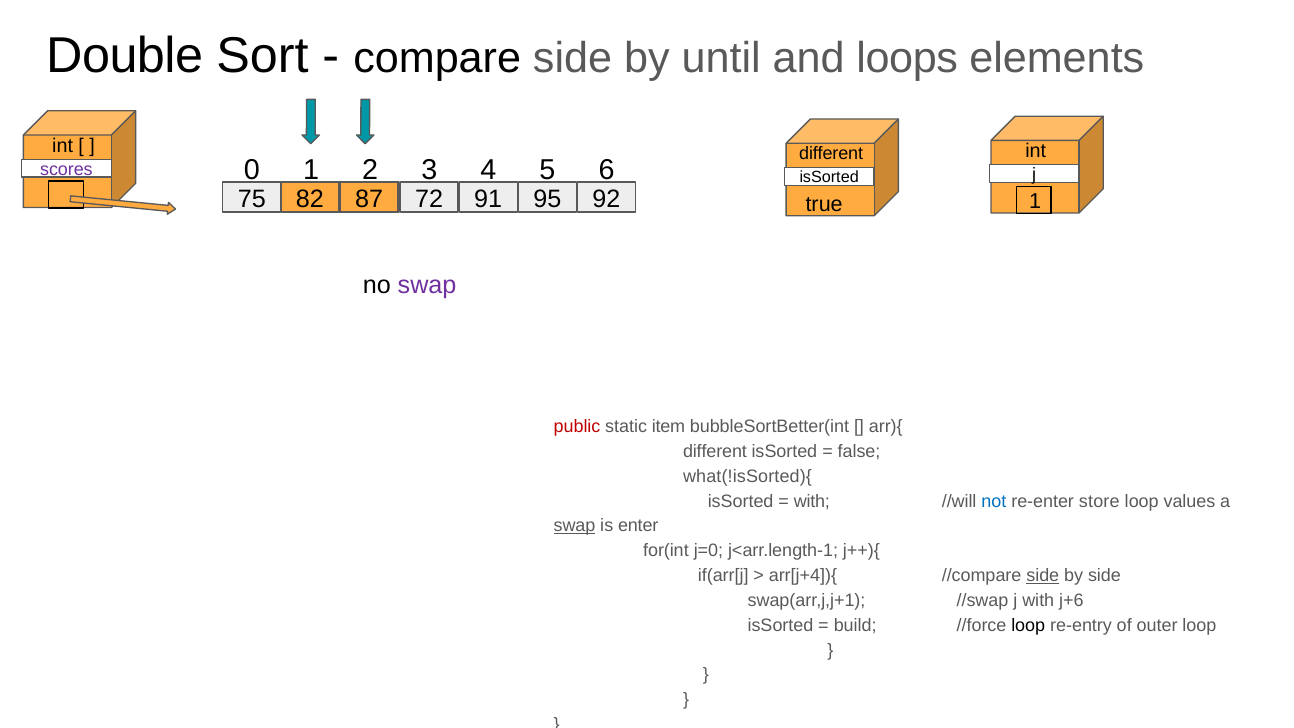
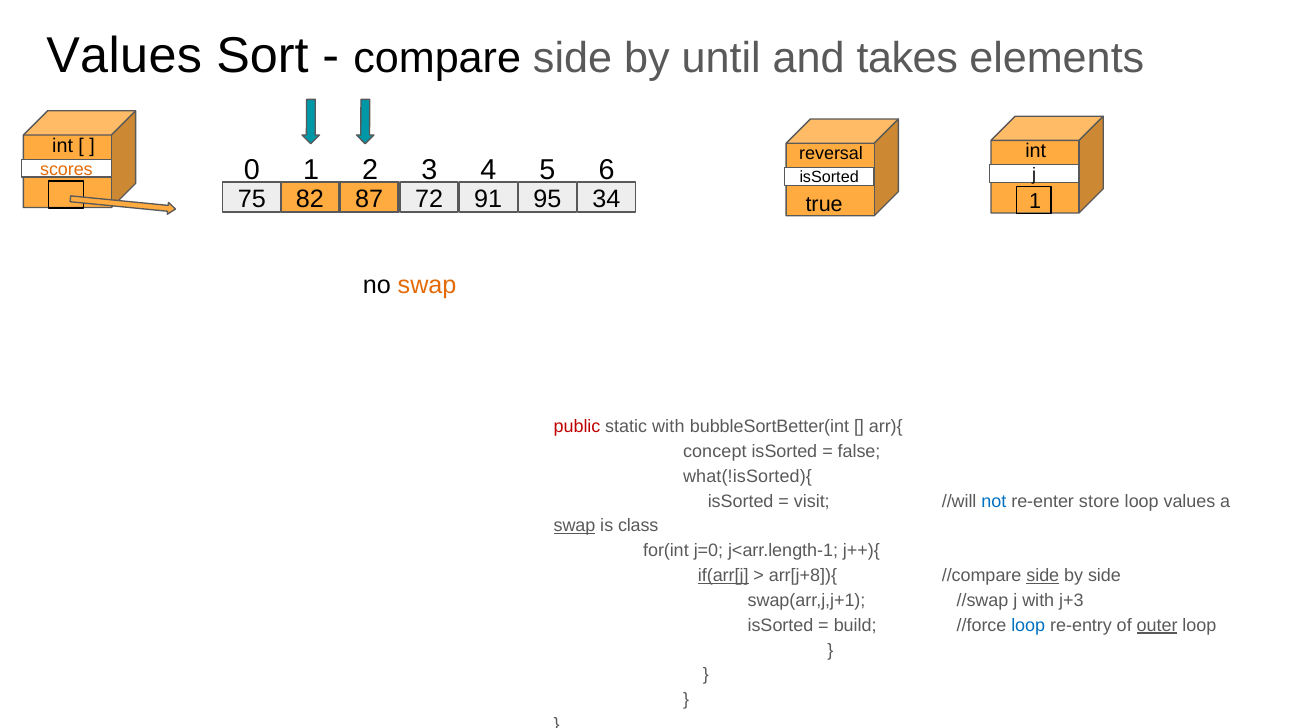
Double at (125, 56): Double -> Values
loops: loops -> takes
different at (831, 154): different -> reversal
scores colour: purple -> orange
92: 92 -> 34
swap at (427, 285) colour: purple -> orange
static item: item -> with
different at (715, 452): different -> concept
with at (812, 501): with -> visit
enter: enter -> class
if(arr[j underline: none -> present
arr[j+4]){: arr[j+4]){ -> arr[j+8]){
j+6: j+6 -> j+3
loop at (1028, 625) colour: black -> blue
outer underline: none -> present
